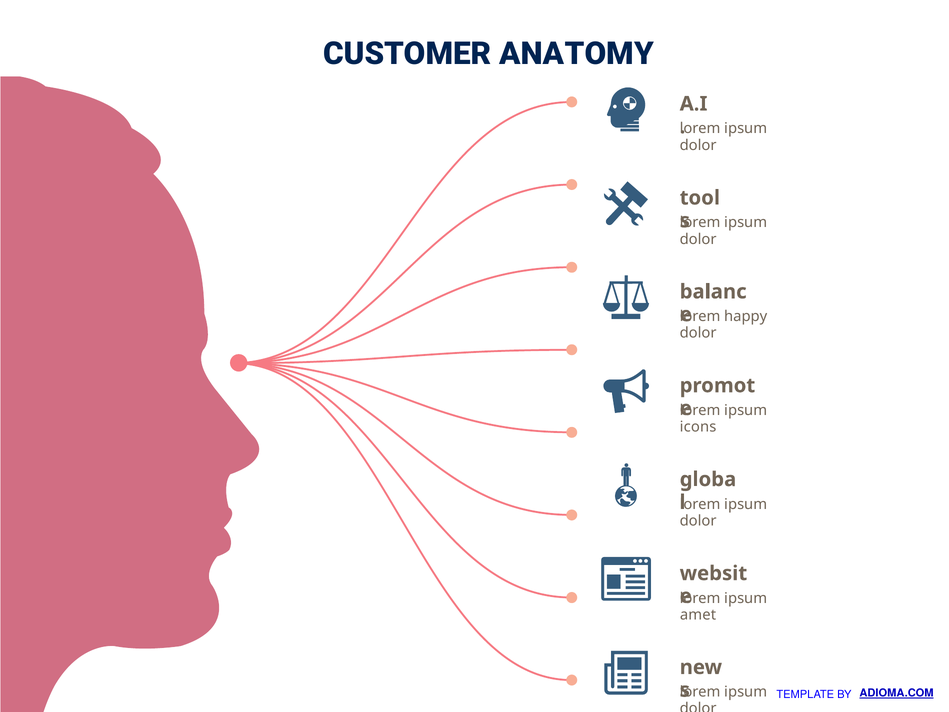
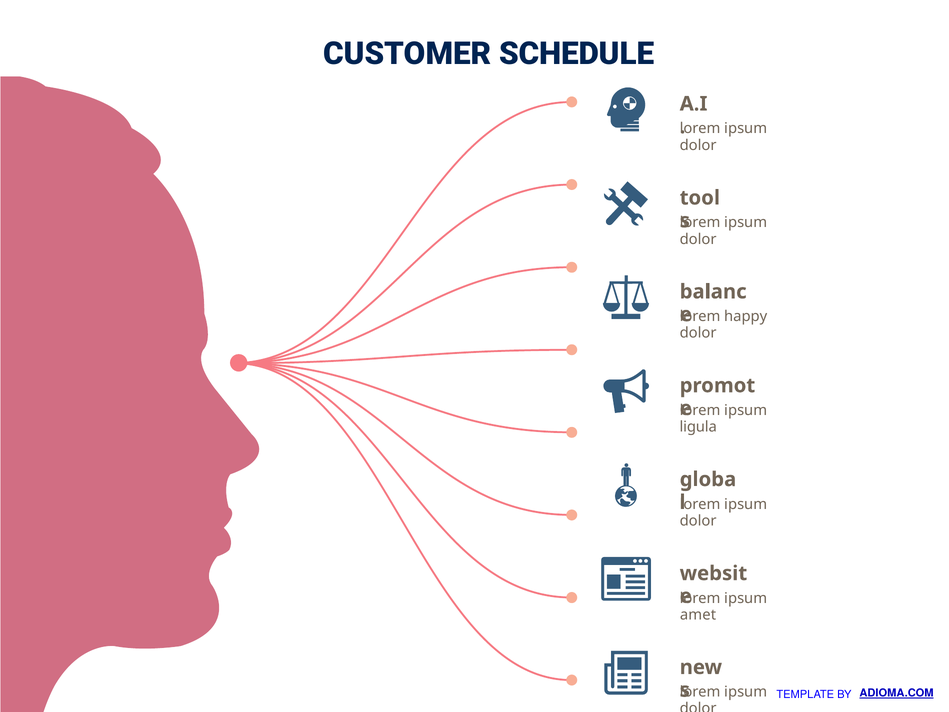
ANATOMY: ANATOMY -> SCHEDULE
icons: icons -> ligula
